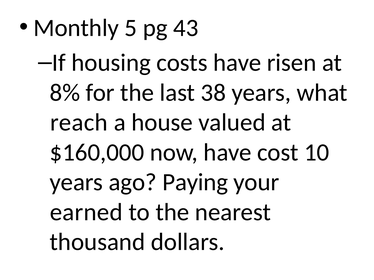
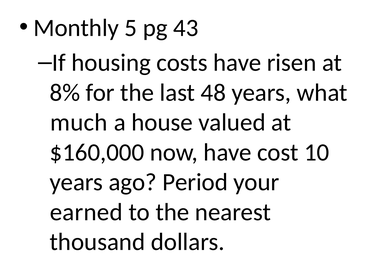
38: 38 -> 48
reach: reach -> much
Paying: Paying -> Period
